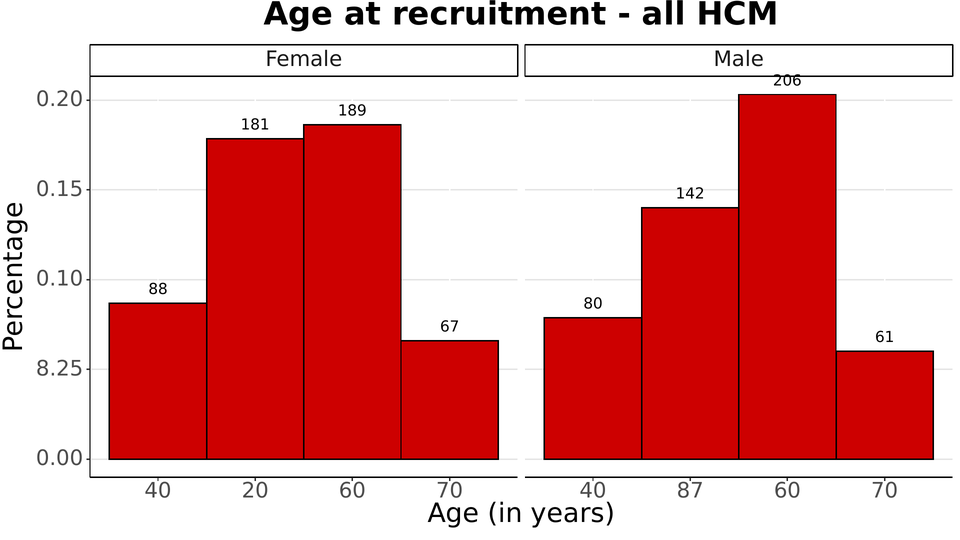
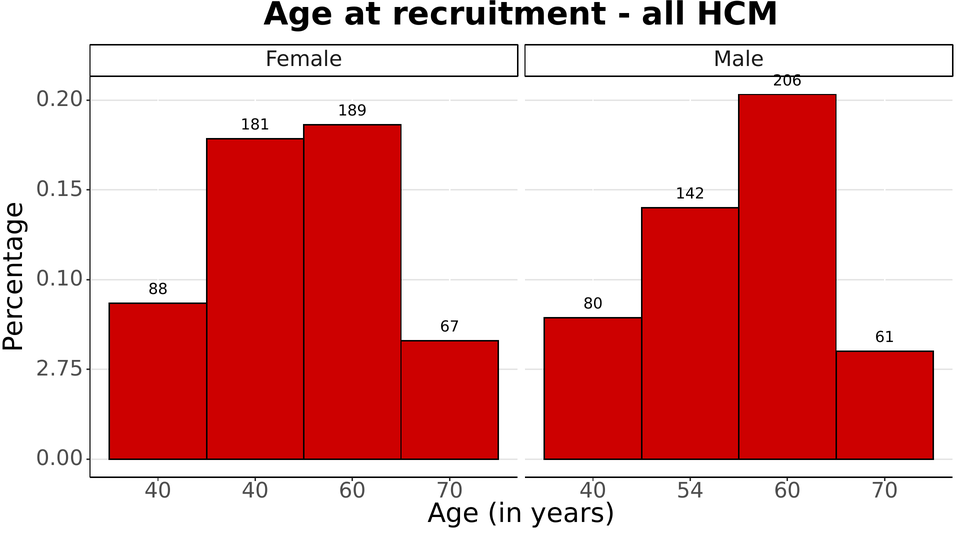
8.25: 8.25 -> 2.75
40 20: 20 -> 40
87: 87 -> 54
